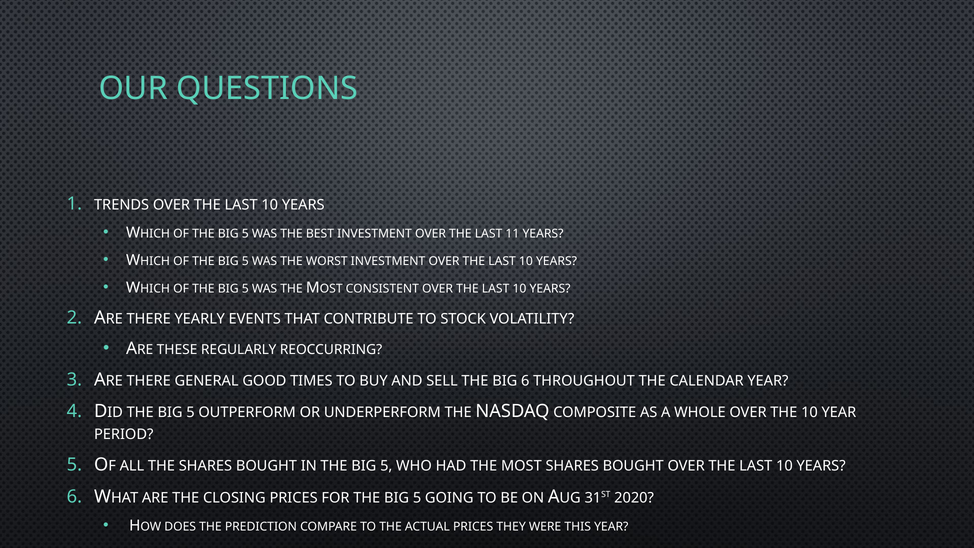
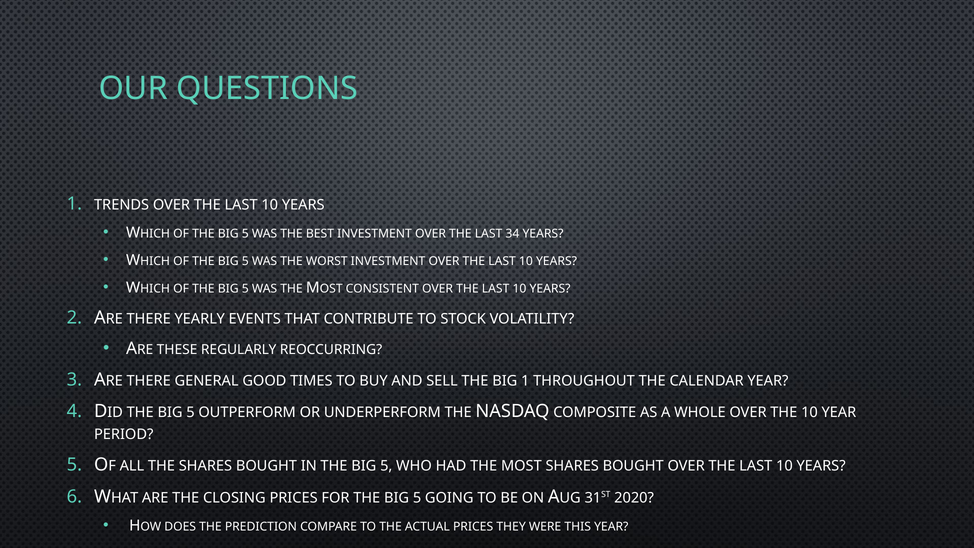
11: 11 -> 34
BIG 6: 6 -> 1
